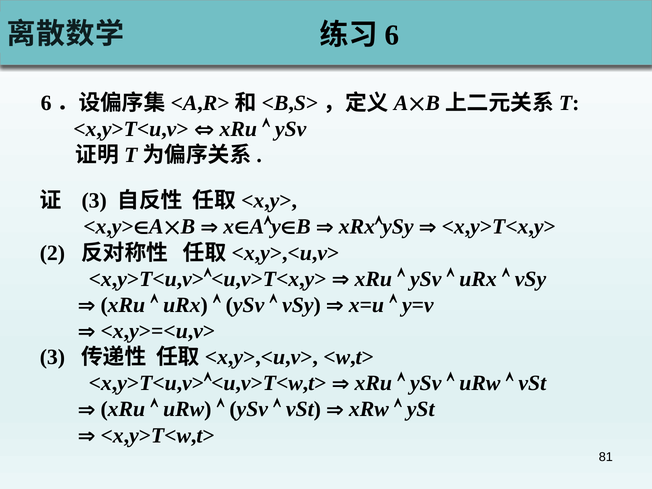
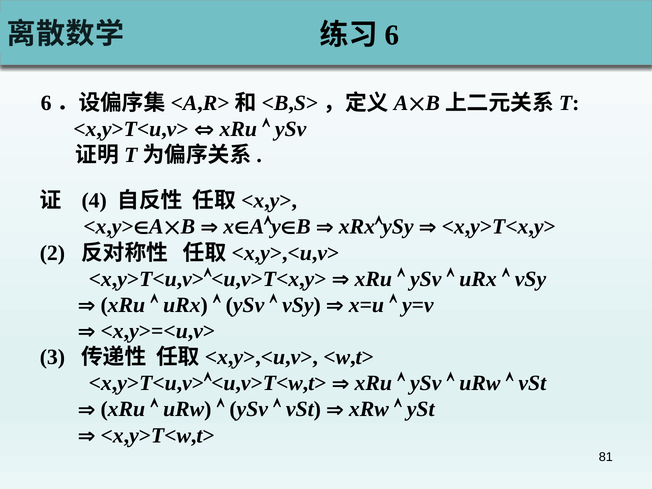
3 at (94, 201): 3 -> 4
